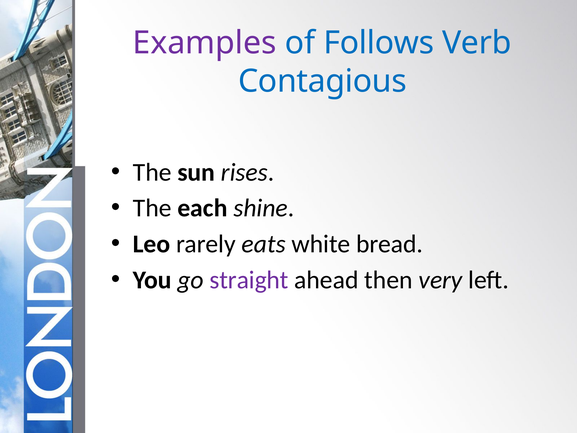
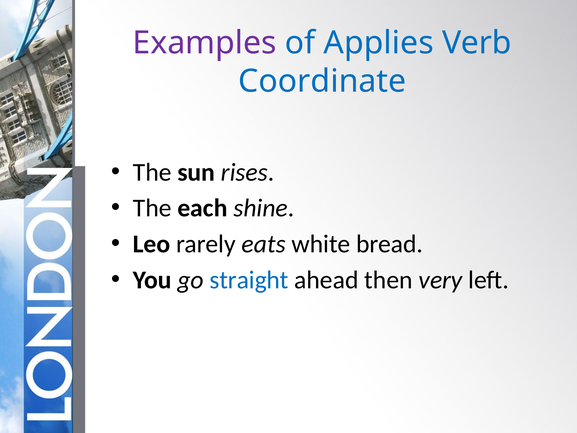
Follows: Follows -> Applies
Contagious: Contagious -> Coordinate
straight colour: purple -> blue
